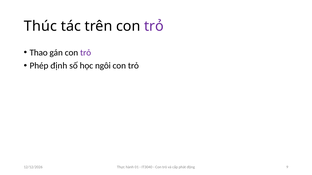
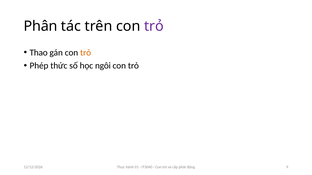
Thúc: Thúc -> Phân
trỏ at (86, 53) colour: purple -> orange
định: định -> thức
